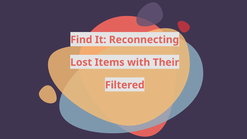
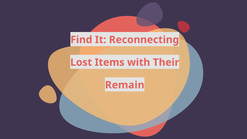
Filtered: Filtered -> Remain
